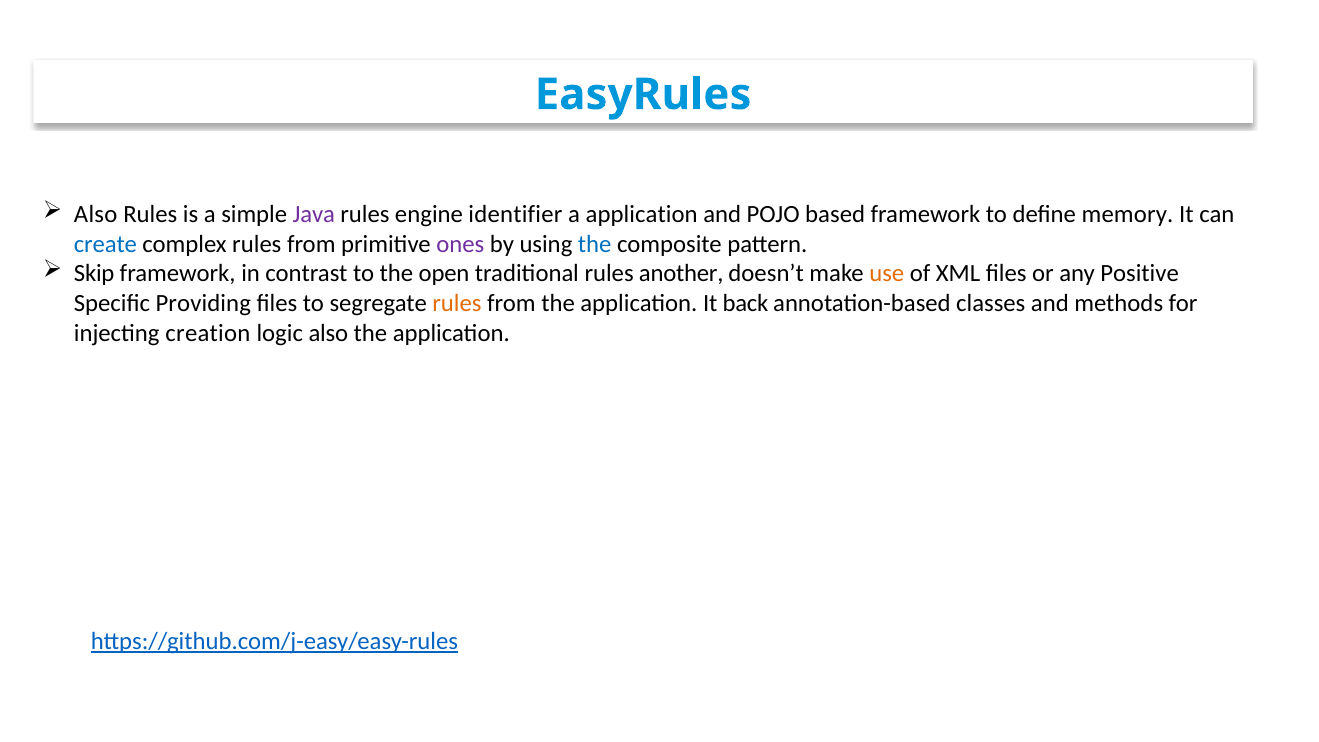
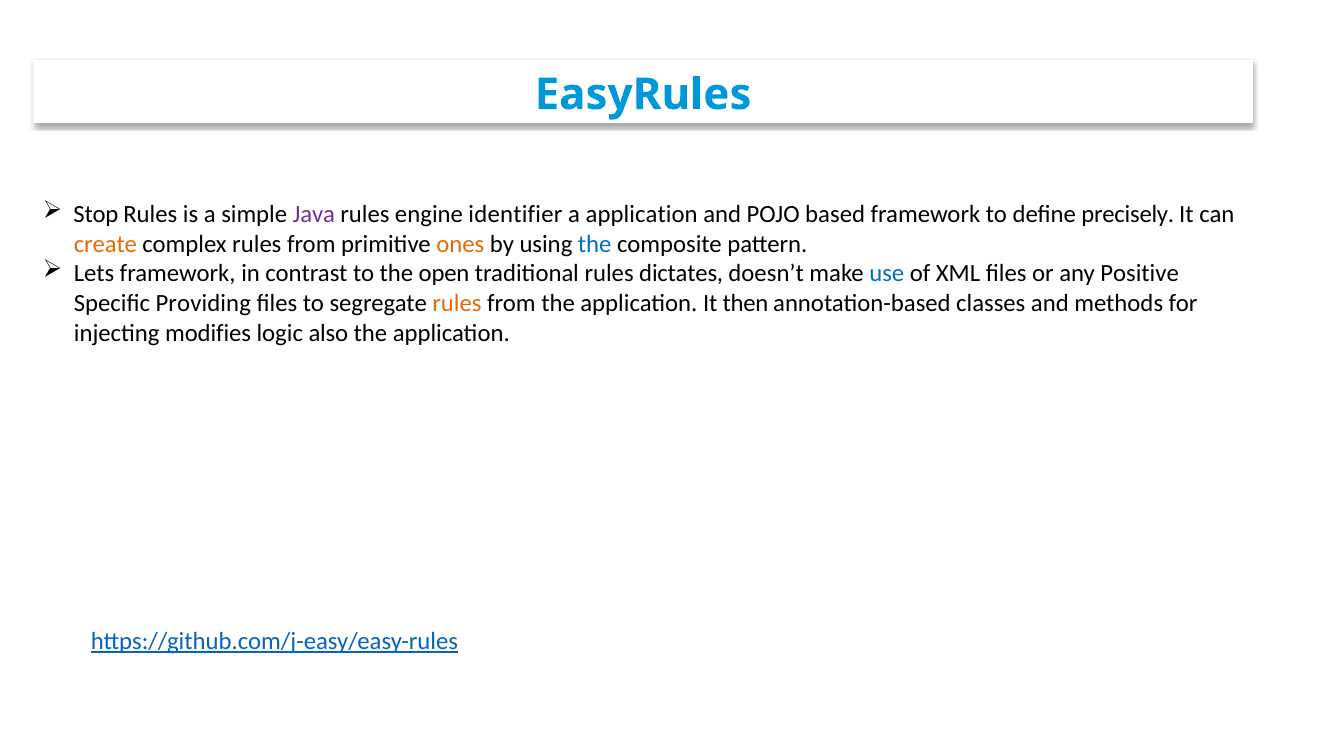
Also at (96, 214): Also -> Stop
memory: memory -> precisely
create colour: blue -> orange
ones colour: purple -> orange
Skip: Skip -> Lets
another: another -> dictates
use colour: orange -> blue
back: back -> then
creation: creation -> modifies
